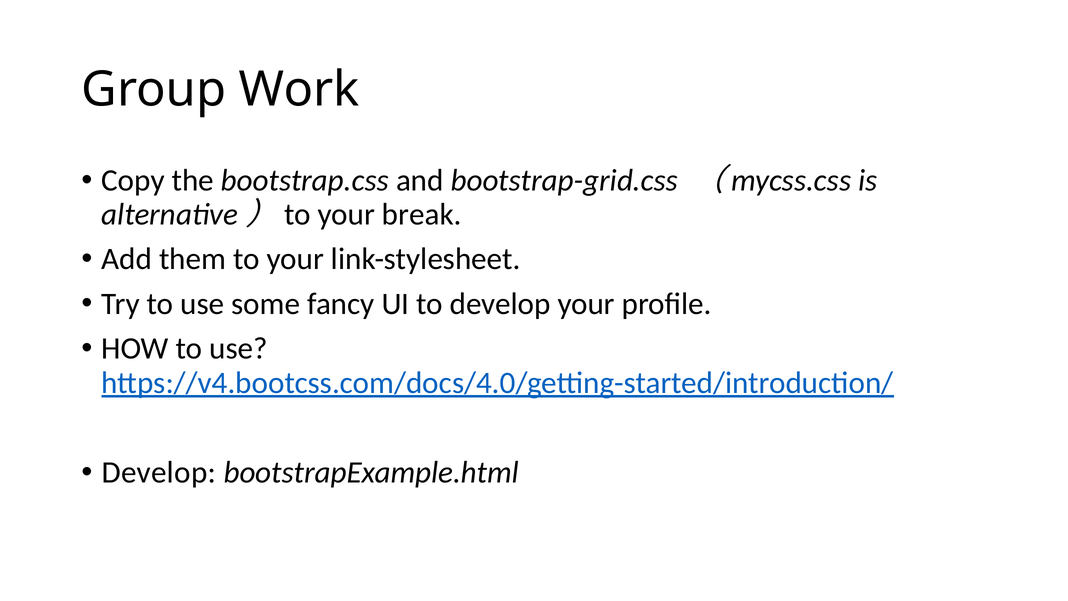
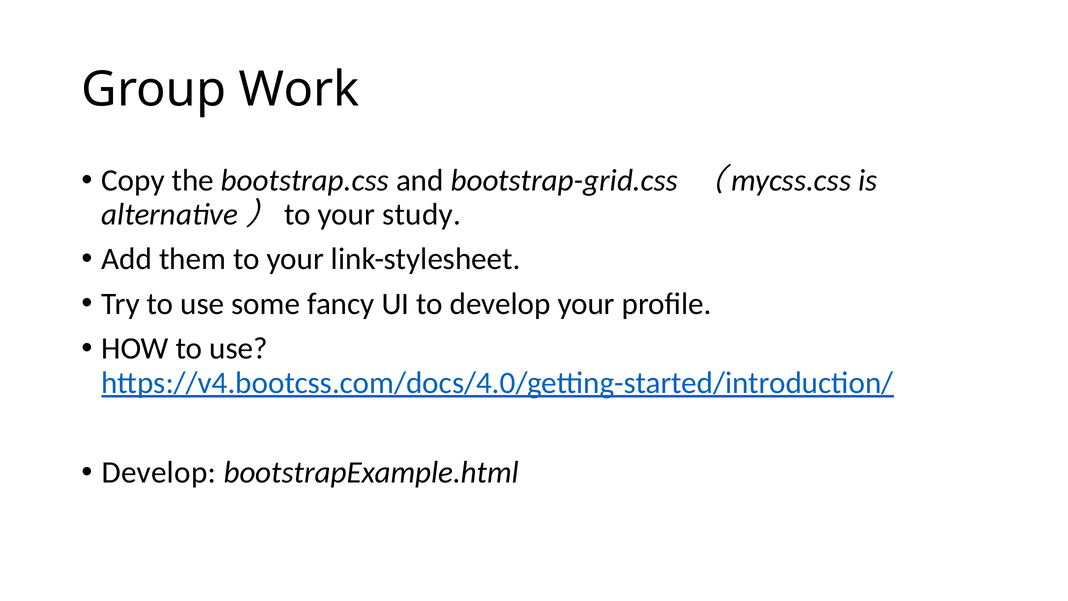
break: break -> study
